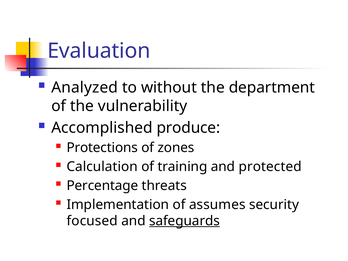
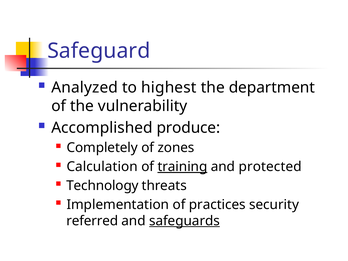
Evaluation: Evaluation -> Safeguard
without: without -> highest
Protections: Protections -> Completely
training underline: none -> present
Percentage: Percentage -> Technology
assumes: assumes -> practices
focused: focused -> referred
